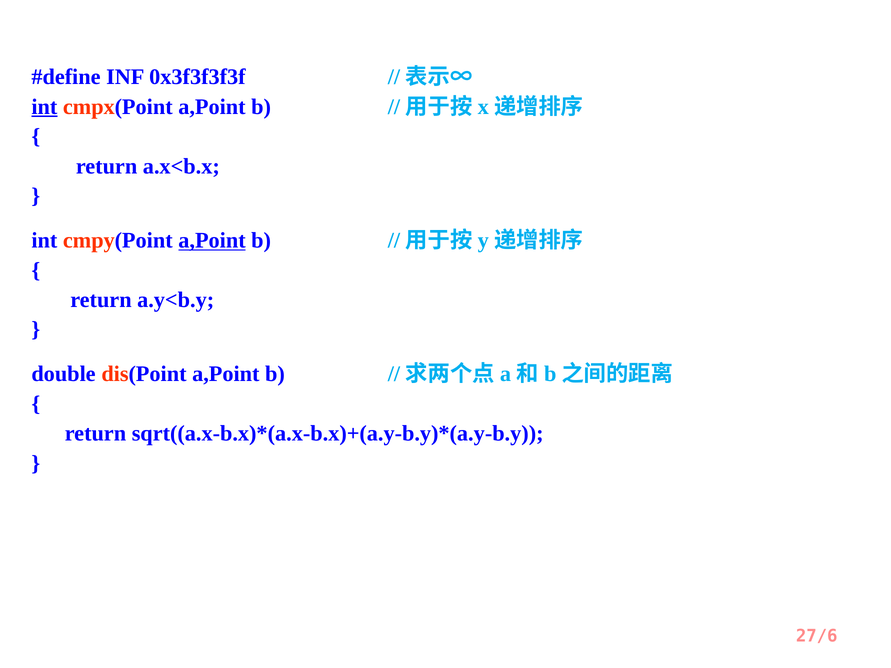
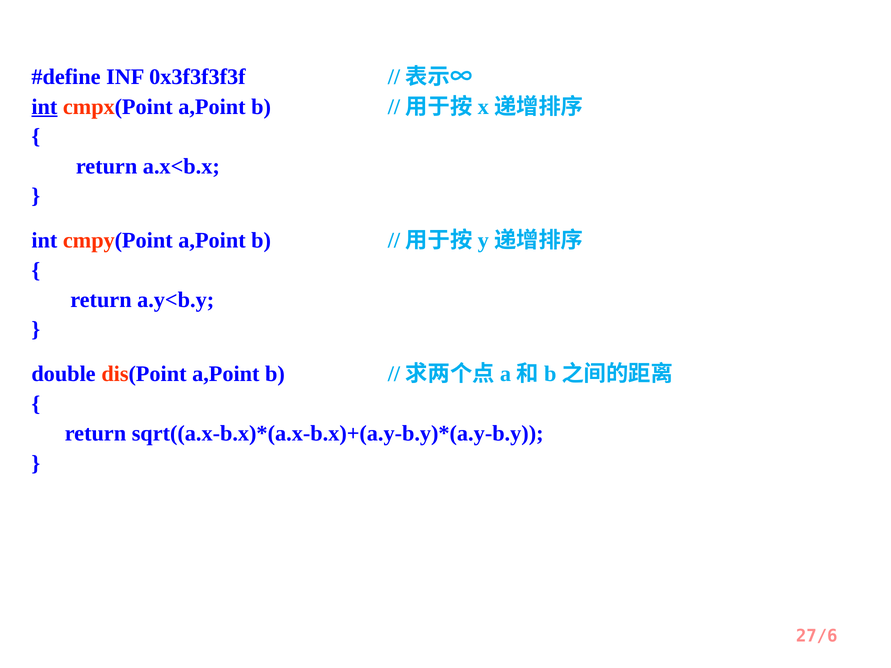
a,Point at (212, 241) underline: present -> none
